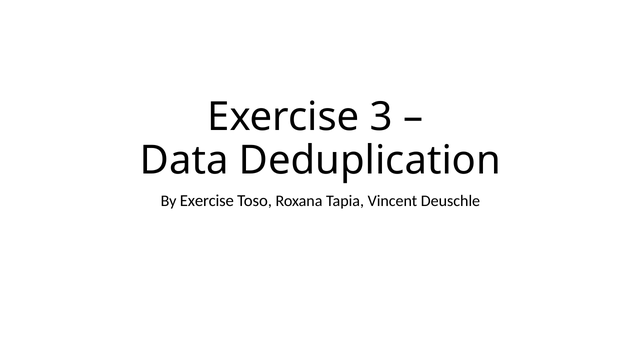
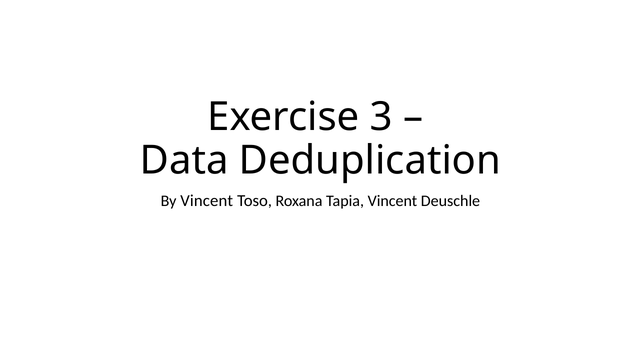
By Exercise: Exercise -> Vincent
